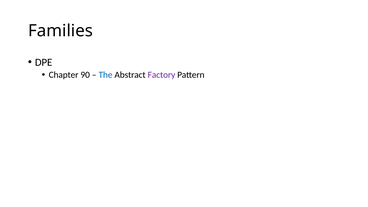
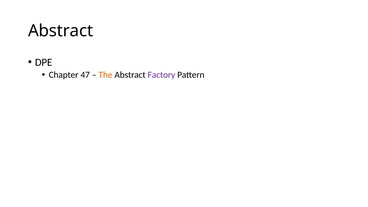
Families at (61, 31): Families -> Abstract
90: 90 -> 47
The colour: blue -> orange
